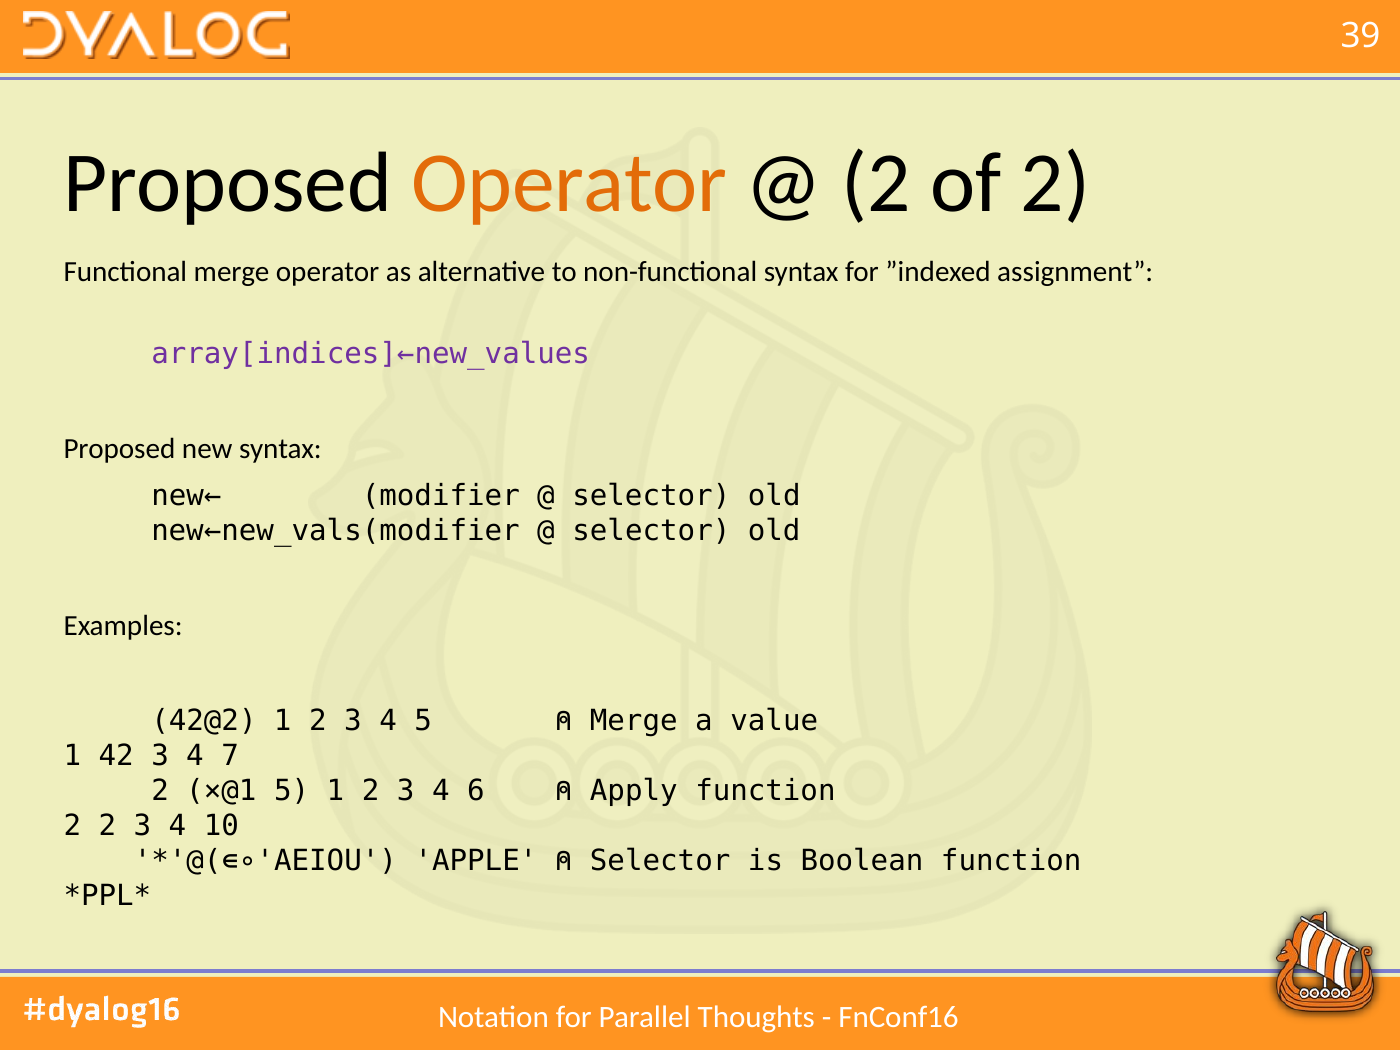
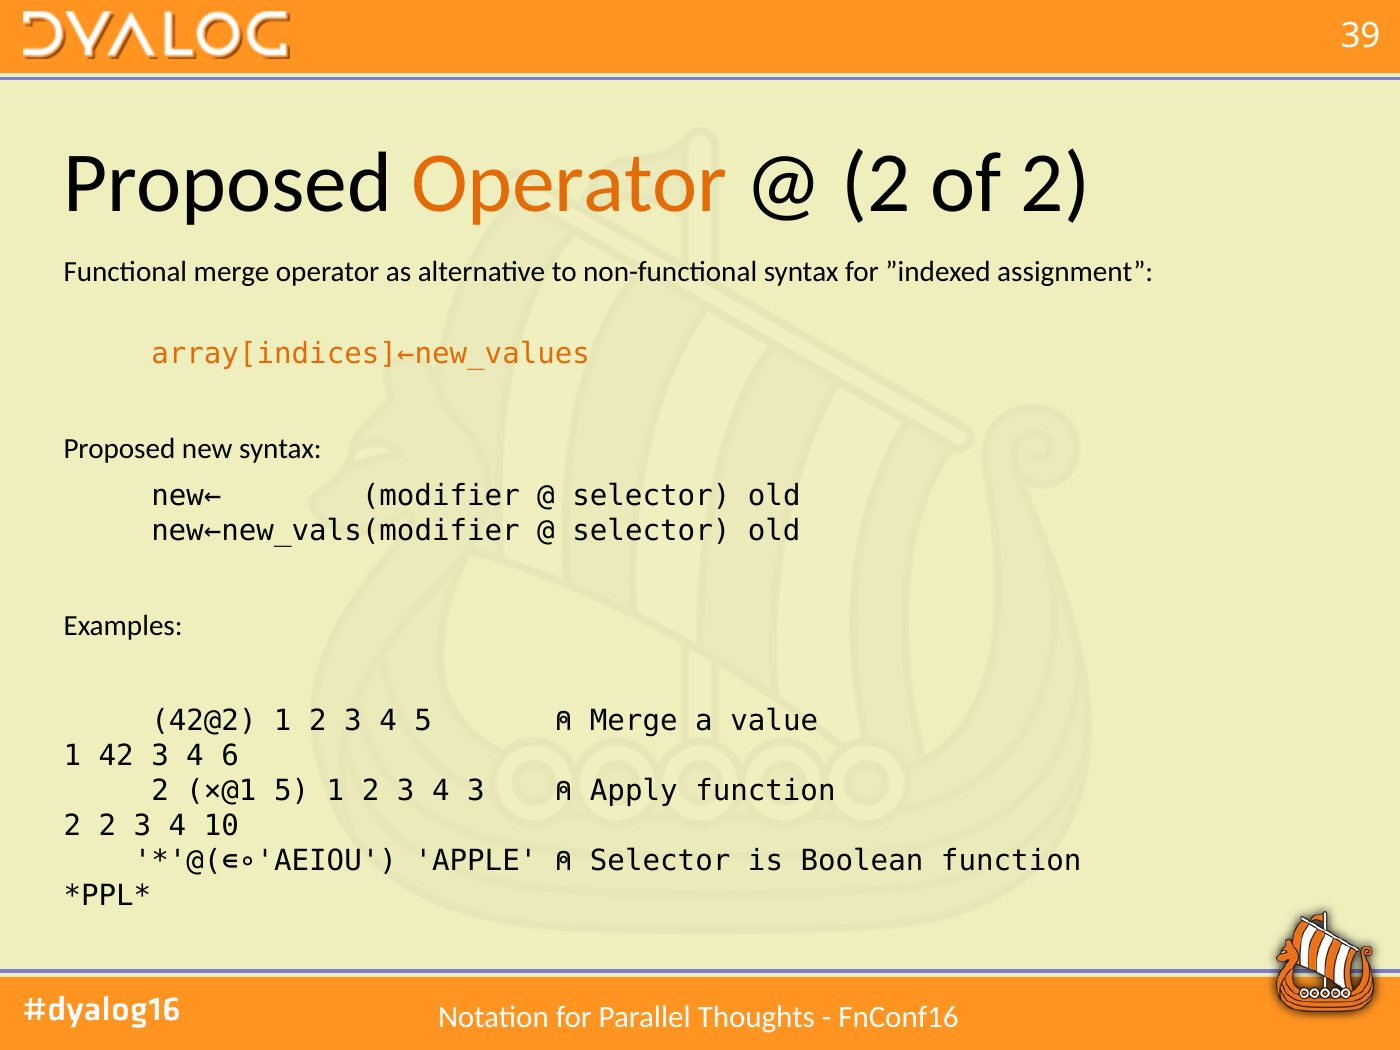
array[indices]←new_values colour: purple -> orange
7: 7 -> 6
4 6: 6 -> 3
